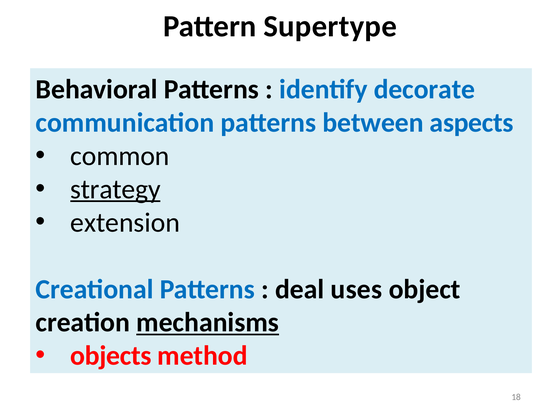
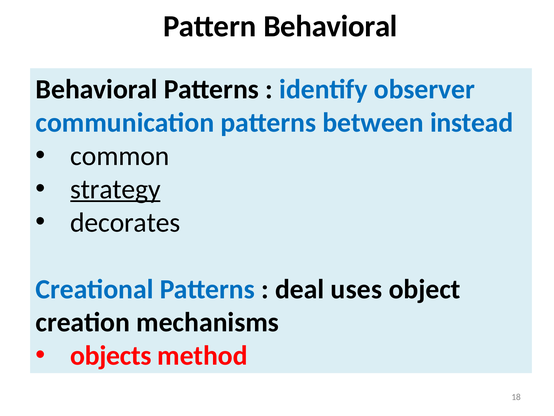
Pattern Supertype: Supertype -> Behavioral
decorate: decorate -> observer
aspects: aspects -> instead
extension: extension -> decorates
mechanisms underline: present -> none
